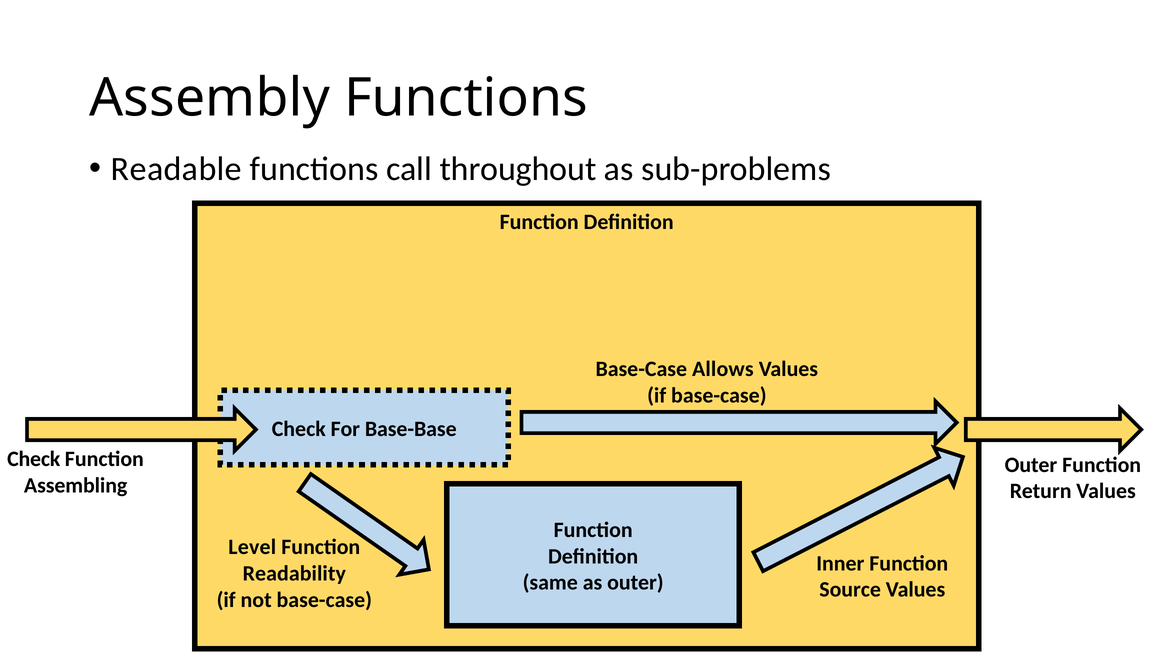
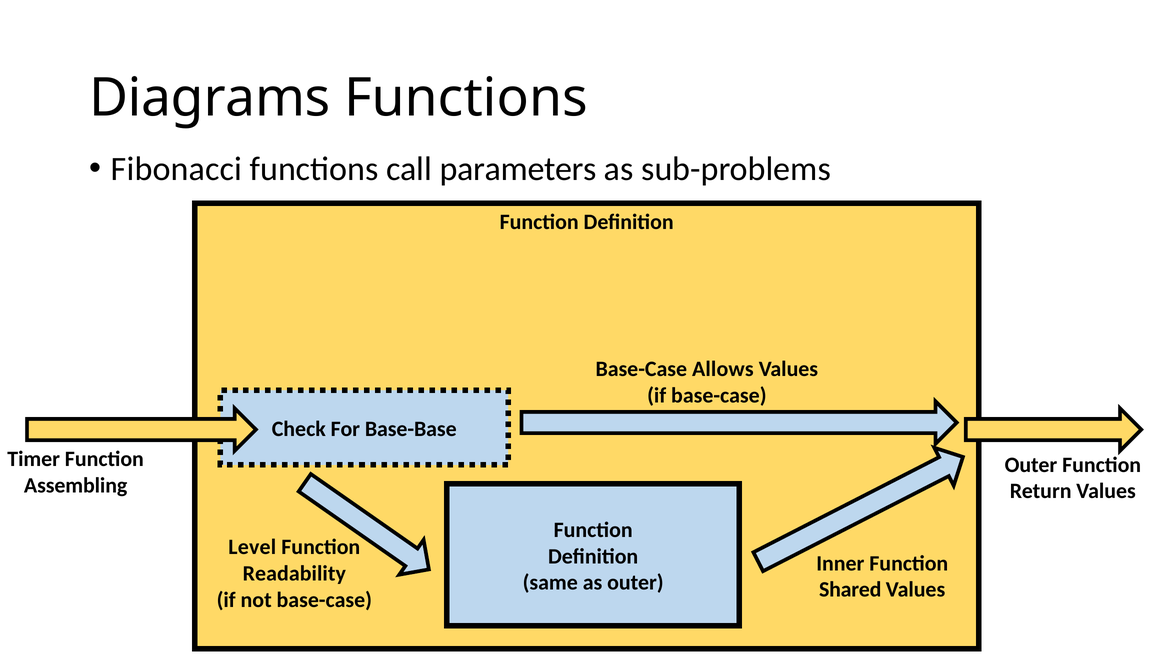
Assembly: Assembly -> Diagrams
Readable: Readable -> Fibonacci
throughout: throughout -> parameters
Check at (34, 459): Check -> Timer
Source: Source -> Shared
